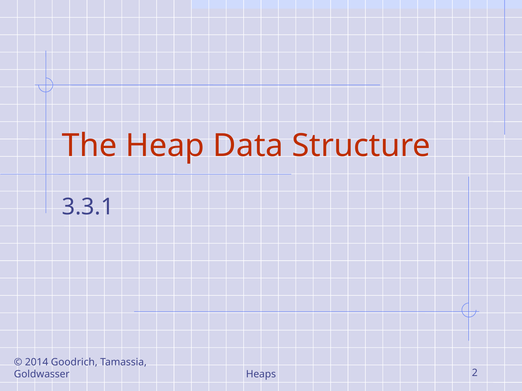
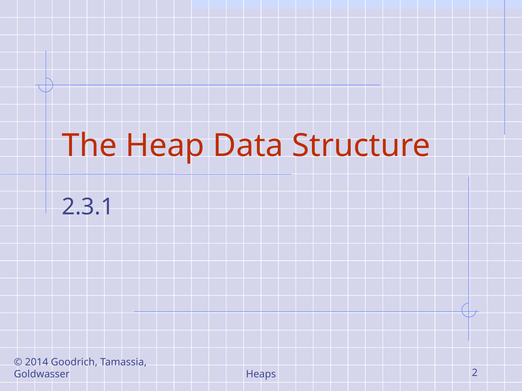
3.3.1: 3.3.1 -> 2.3.1
